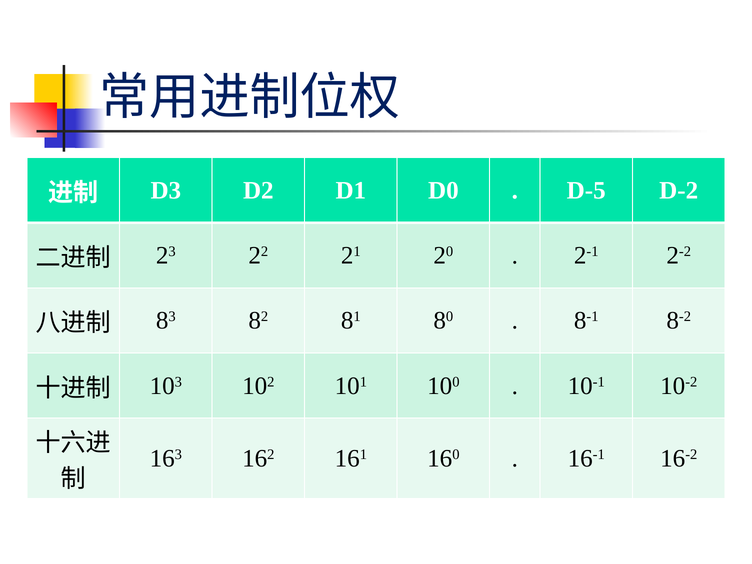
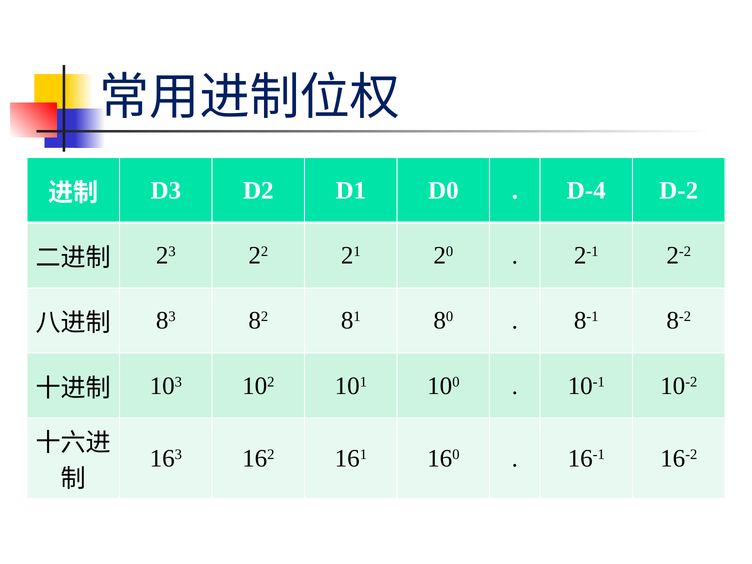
D-5: D-5 -> D-4
